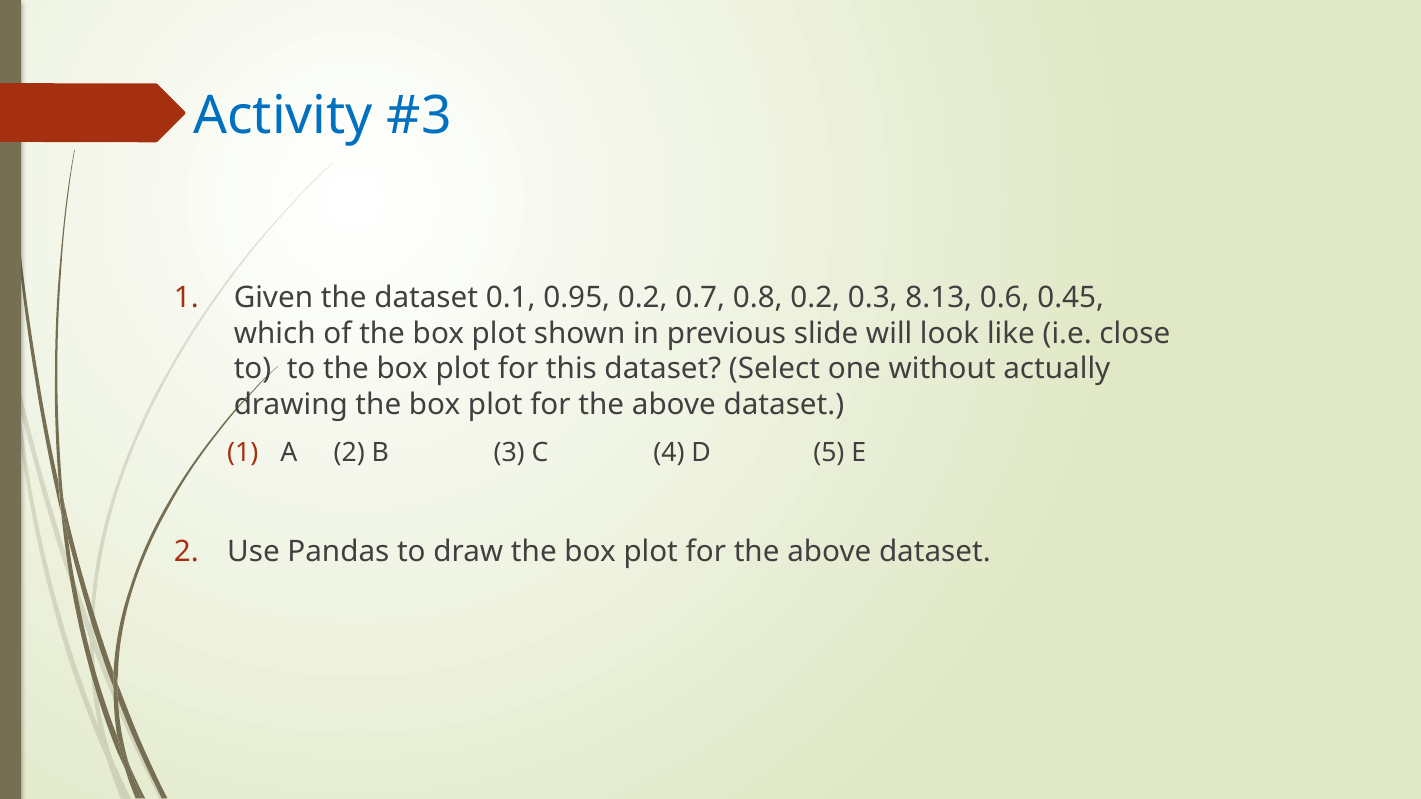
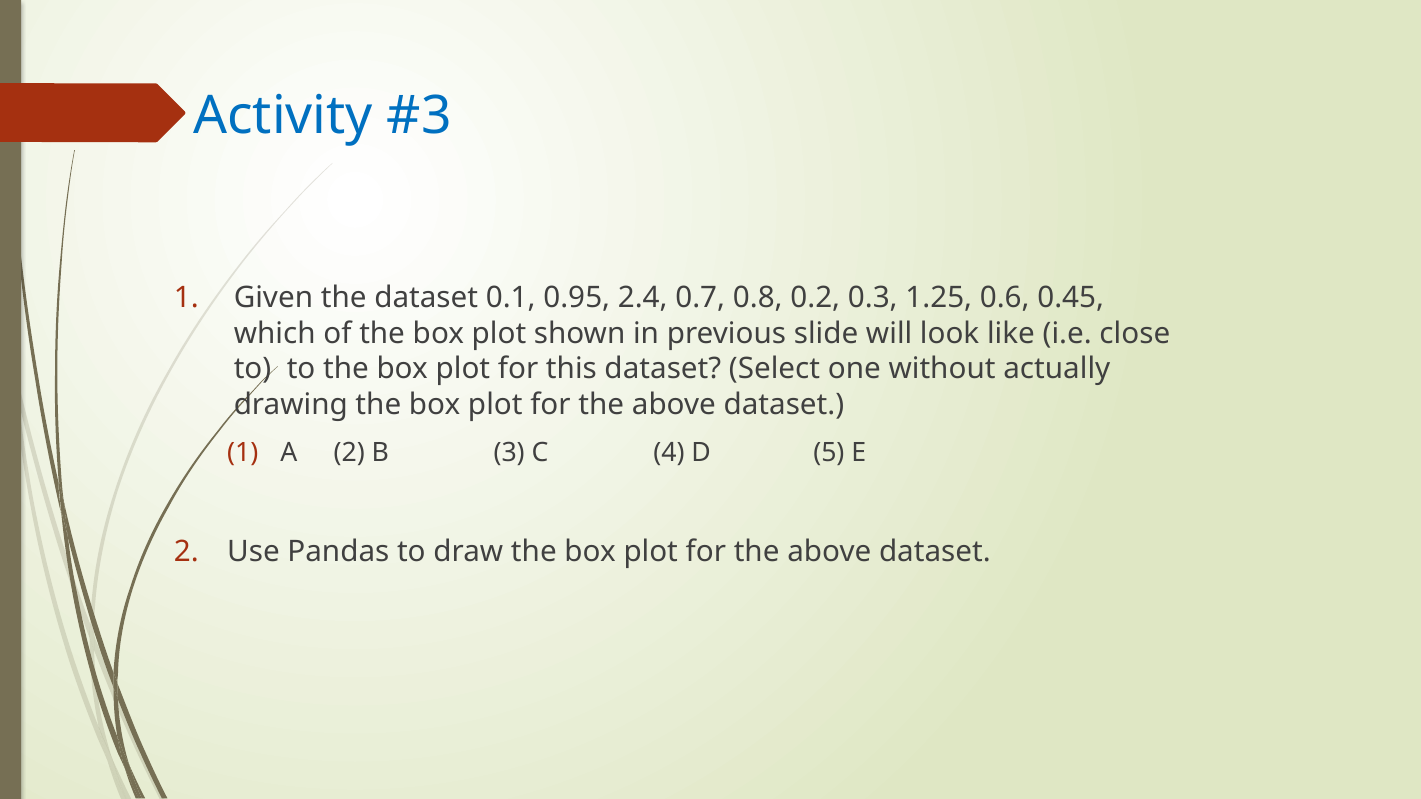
0.95 0.2: 0.2 -> 2.4
8.13: 8.13 -> 1.25
